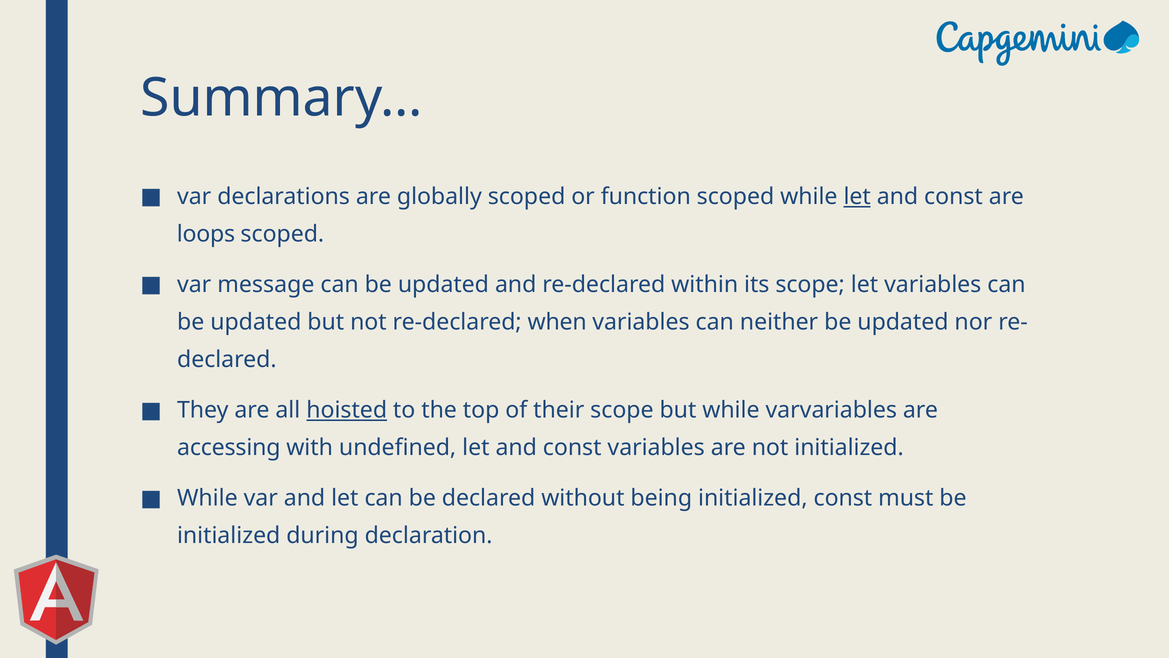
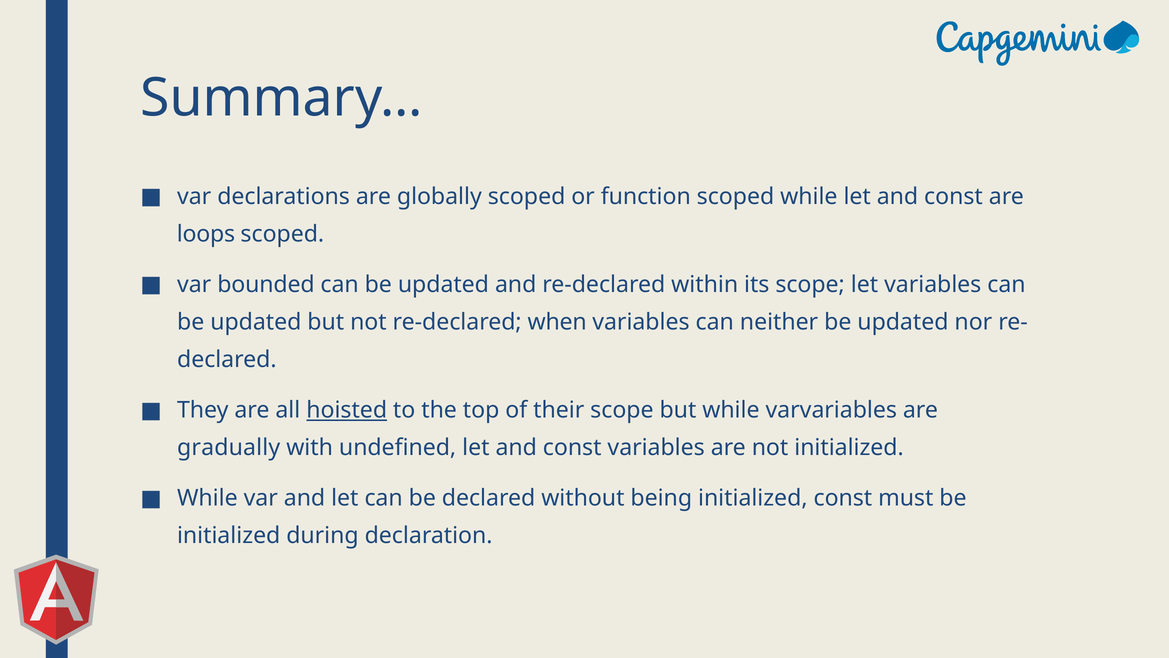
let at (857, 197) underline: present -> none
message: message -> bounded
accessing: accessing -> gradually
